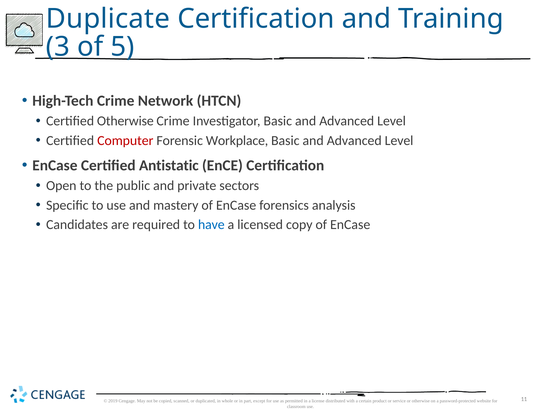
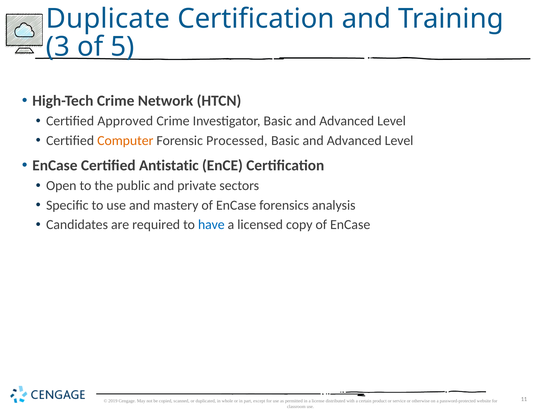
Certified Otherwise: Otherwise -> Approved
Computer colour: red -> orange
Workplace: Workplace -> Processed
